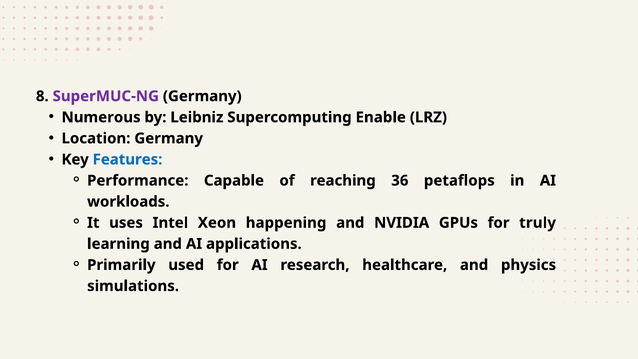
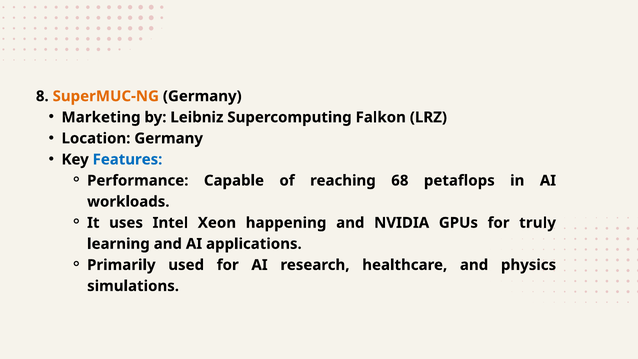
SuperMUC-NG colour: purple -> orange
Numerous: Numerous -> Marketing
Enable: Enable -> Falkon
36: 36 -> 68
